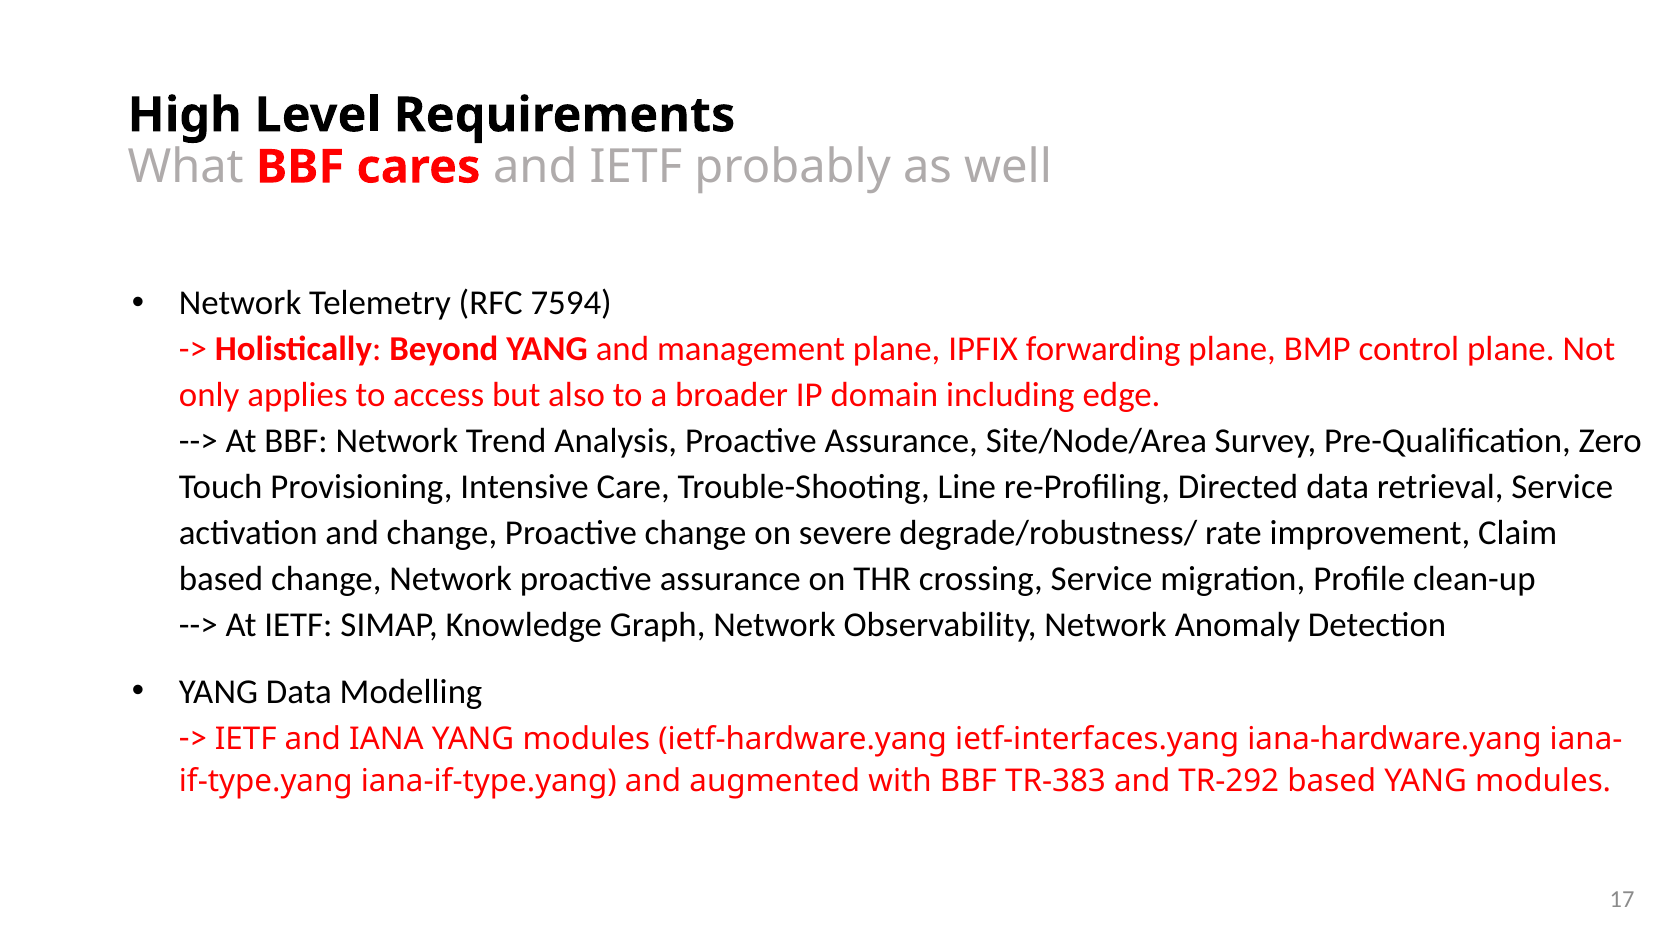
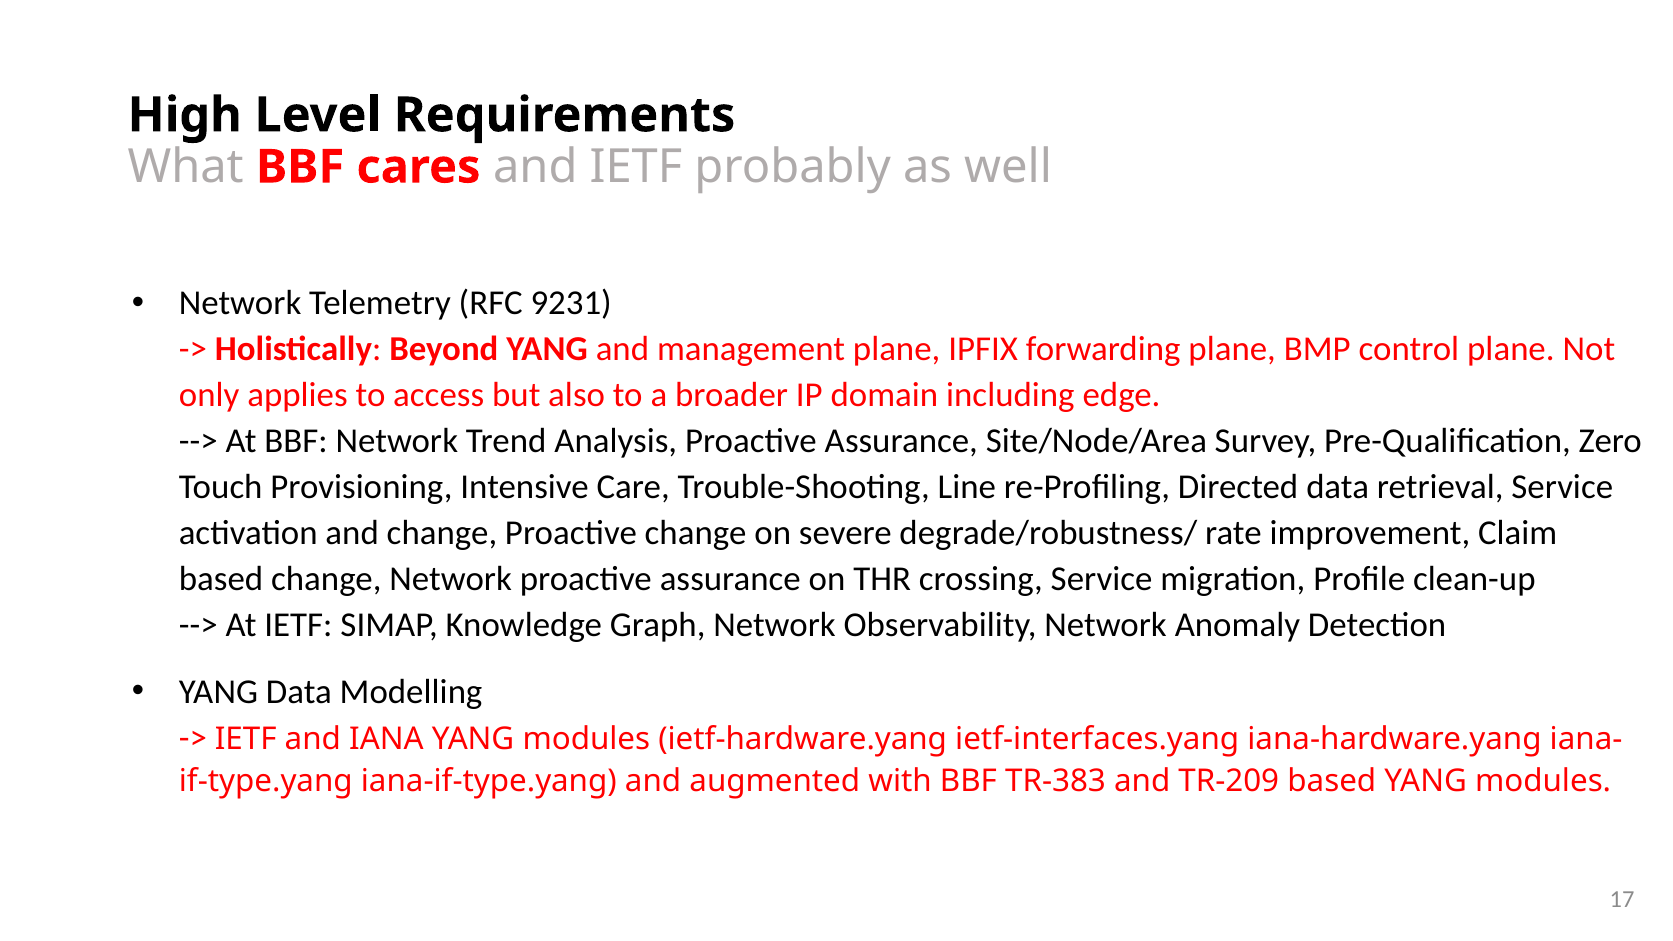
7594: 7594 -> 9231
TR-292: TR-292 -> TR-209
